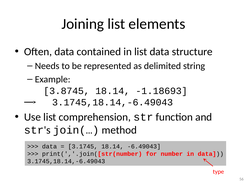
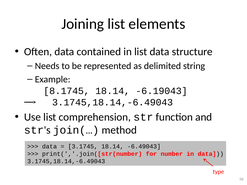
3.8745: 3.8745 -> 8.1745
-1.18693: -1.18693 -> -6.19043
